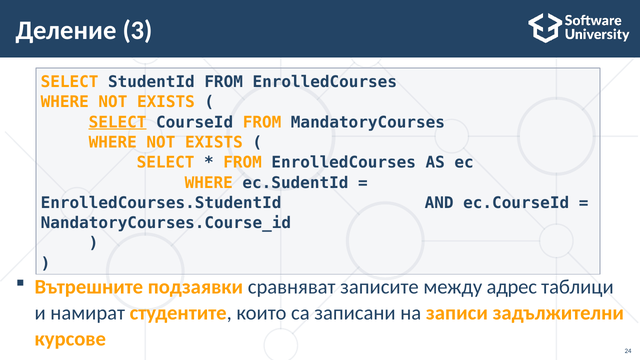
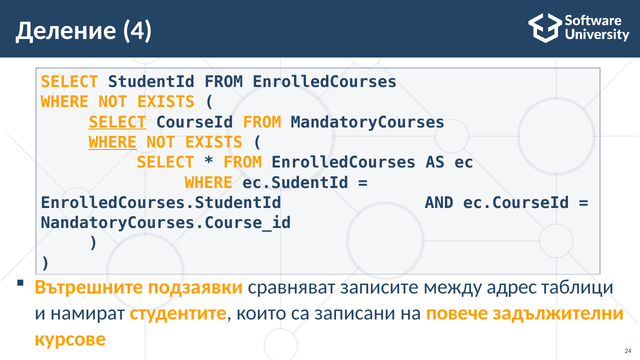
3: 3 -> 4
WHERE at (113, 142) underline: none -> present
записи: записи -> повече
